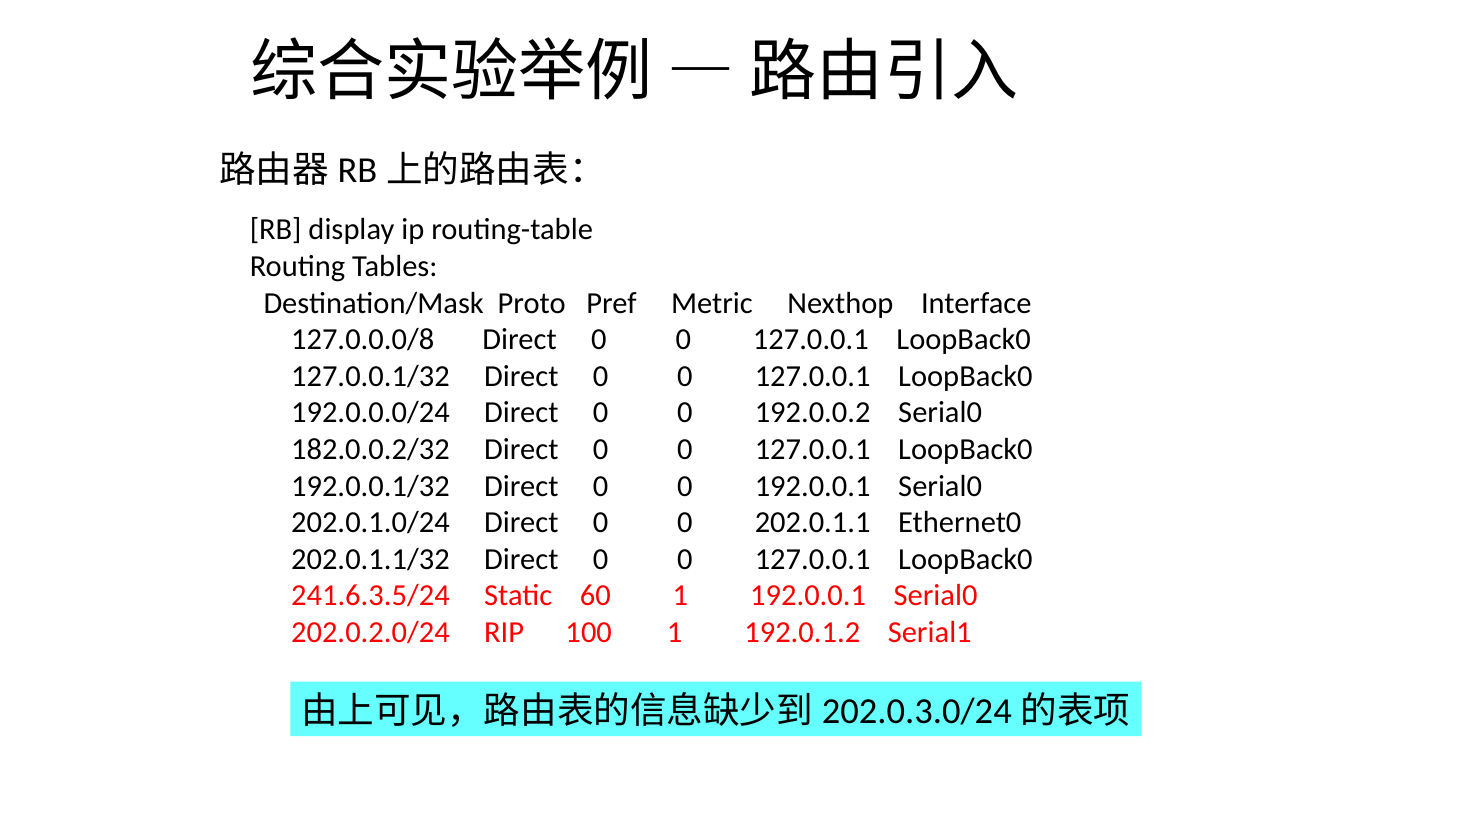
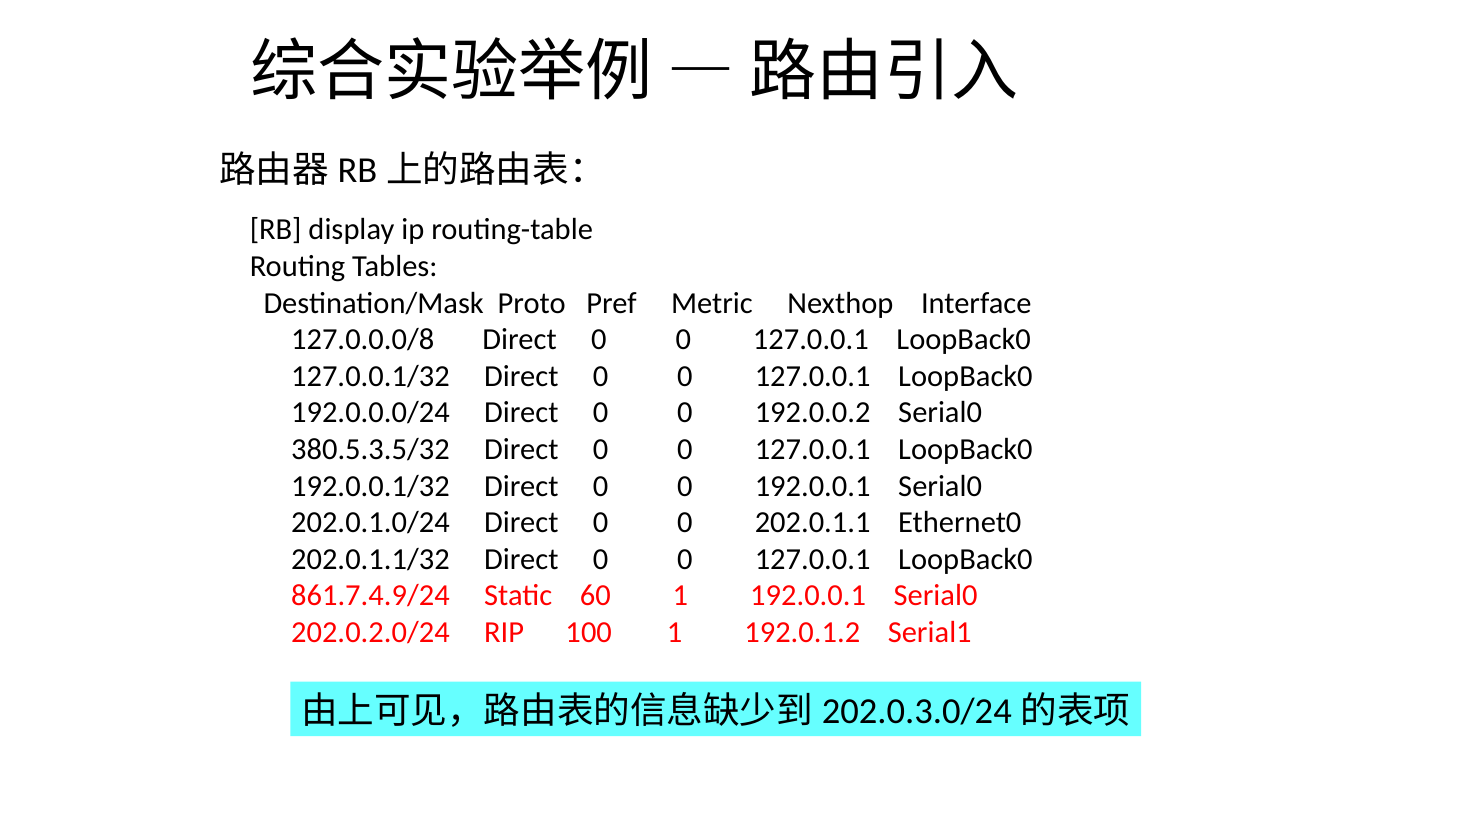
182.0.0.2/32: 182.0.0.2/32 -> 380.5.3.5/32
241.6.3.5/24: 241.6.3.5/24 -> 861.7.4.9/24
